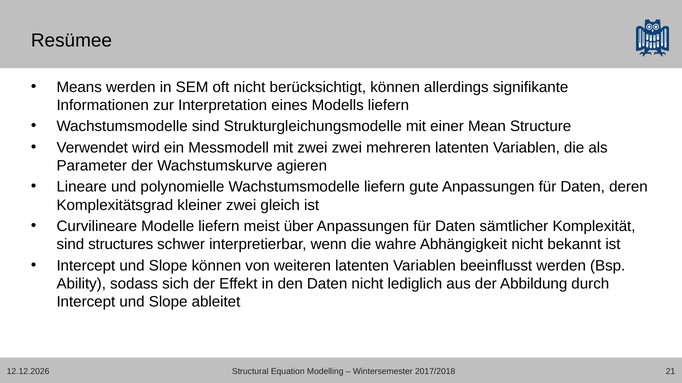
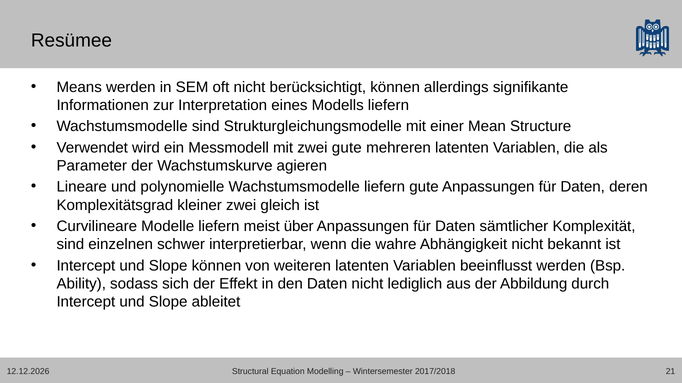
zwei zwei: zwei -> gute
structures: structures -> einzelnen
